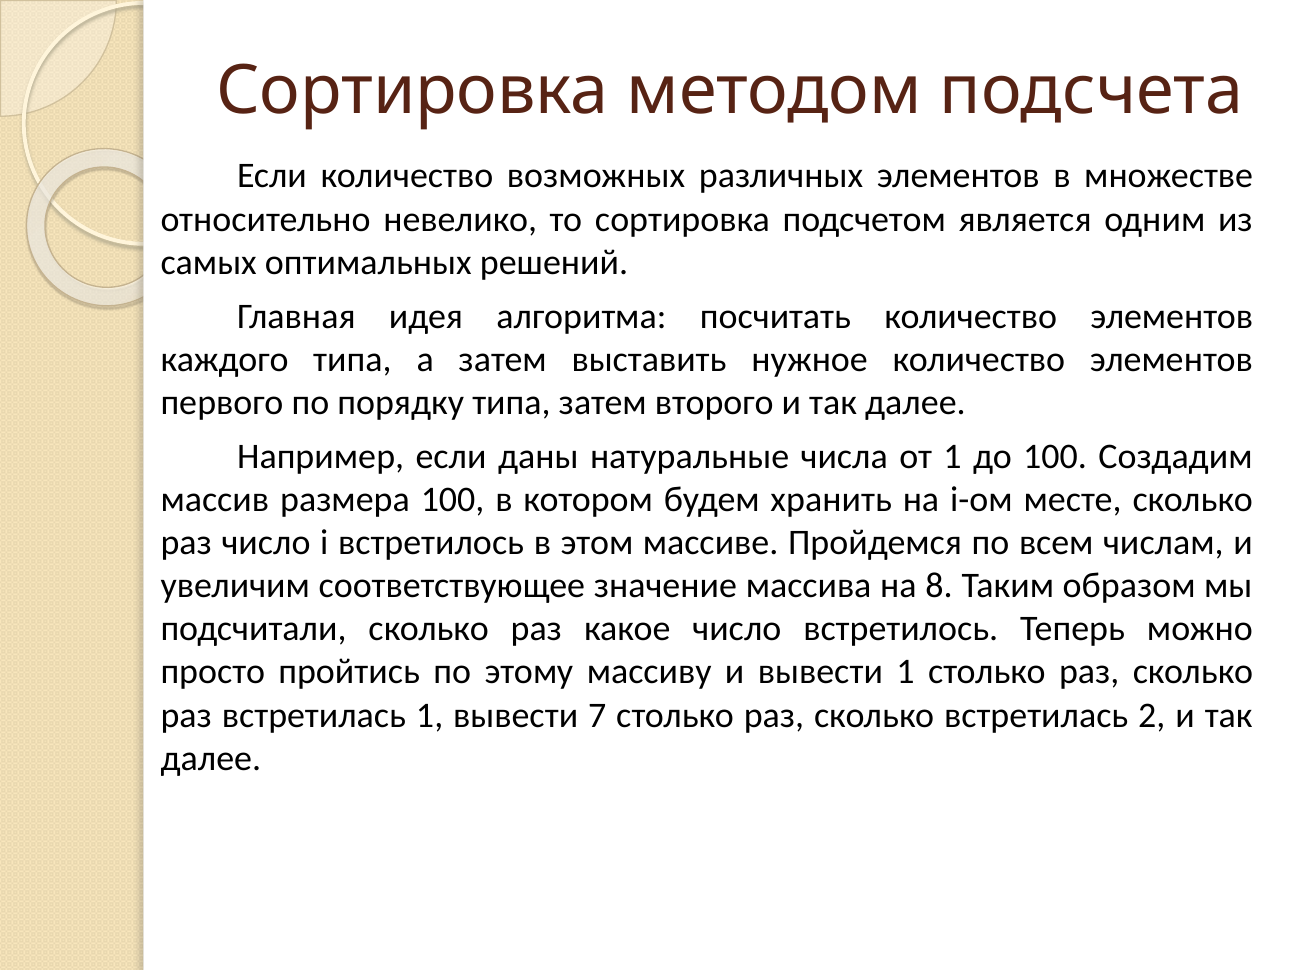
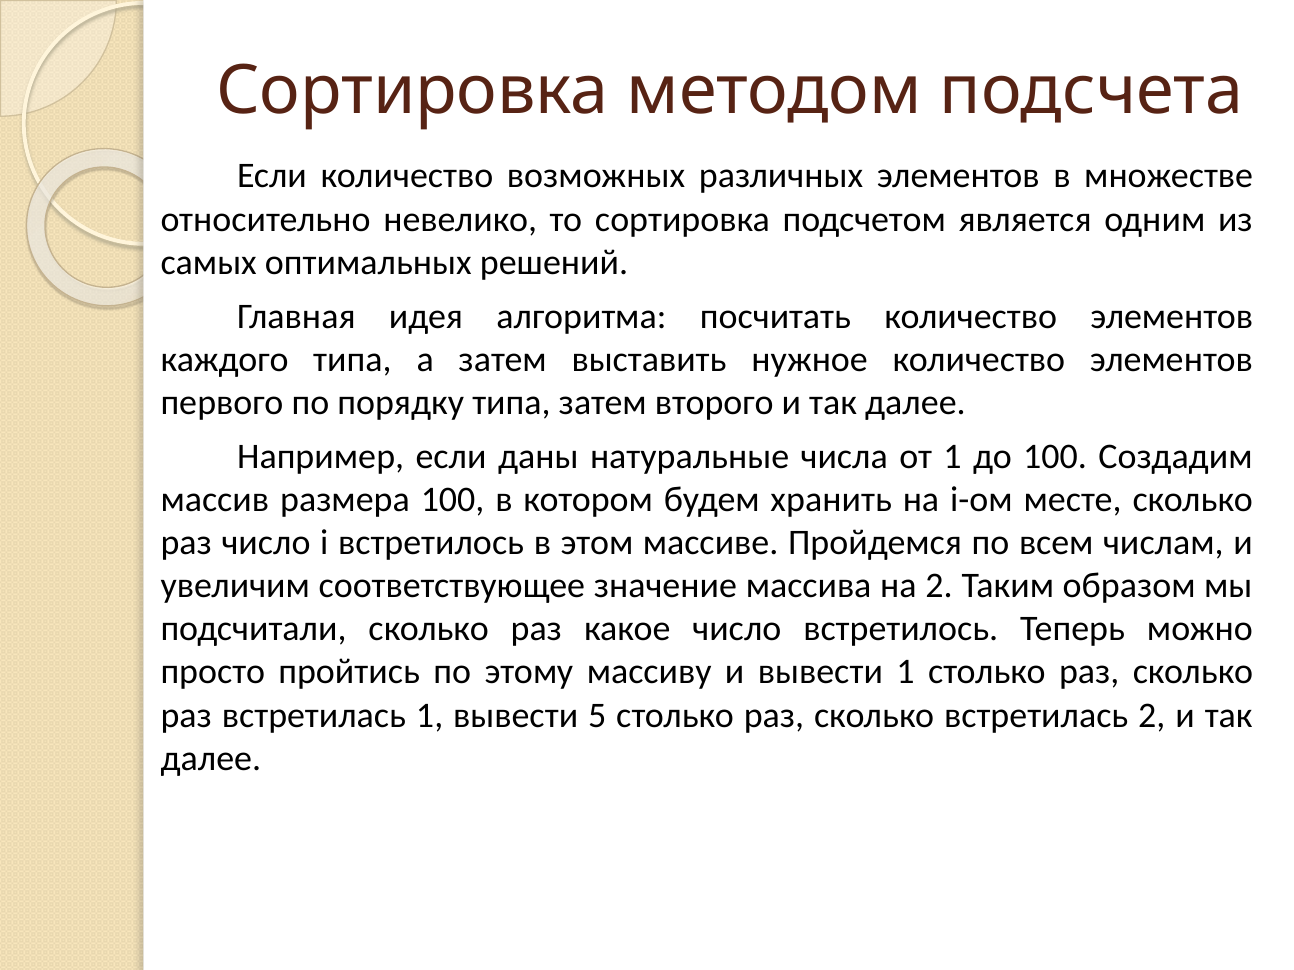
на 8: 8 -> 2
7: 7 -> 5
